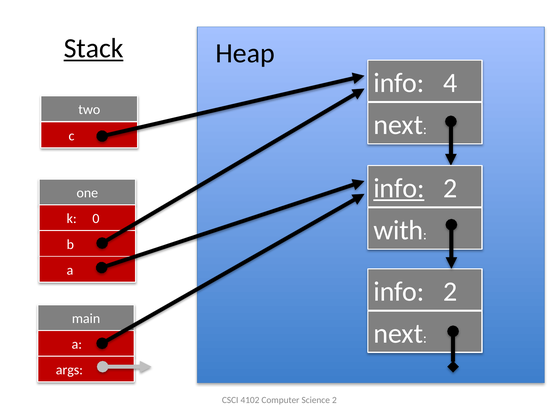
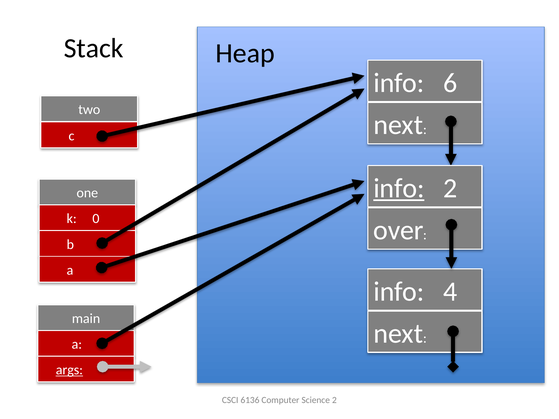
Stack underline: present -> none
4: 4 -> 6
with: with -> over
2 at (450, 292): 2 -> 4
args underline: none -> present
4102: 4102 -> 6136
